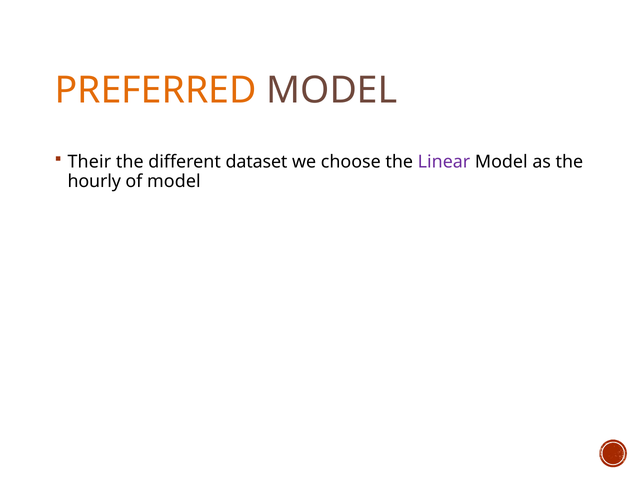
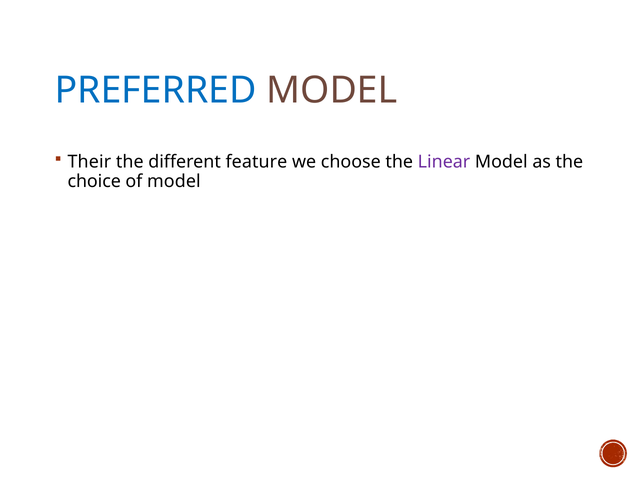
PREFERRED colour: orange -> blue
dataset: dataset -> feature
hourly: hourly -> choice
